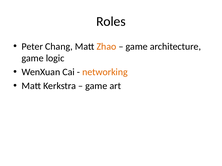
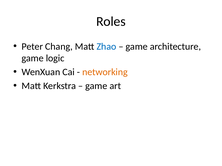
Zhao colour: orange -> blue
